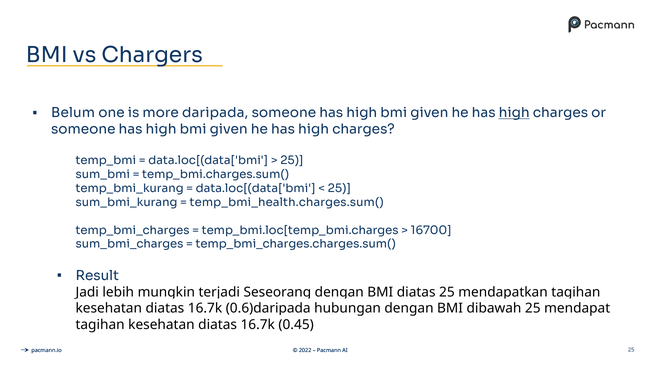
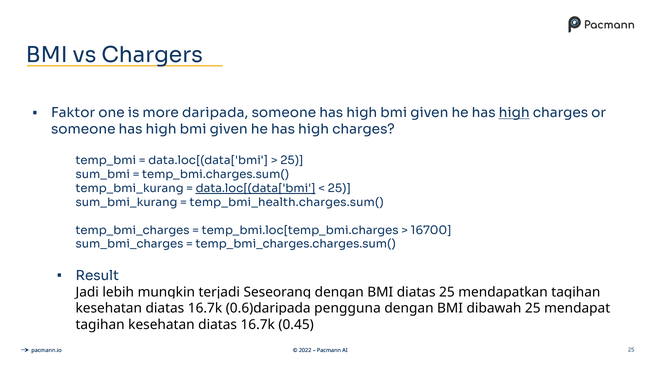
Belum: Belum -> Faktor
data.loc[(data['bmi at (256, 189) underline: none -> present
hubungan: hubungan -> pengguna
